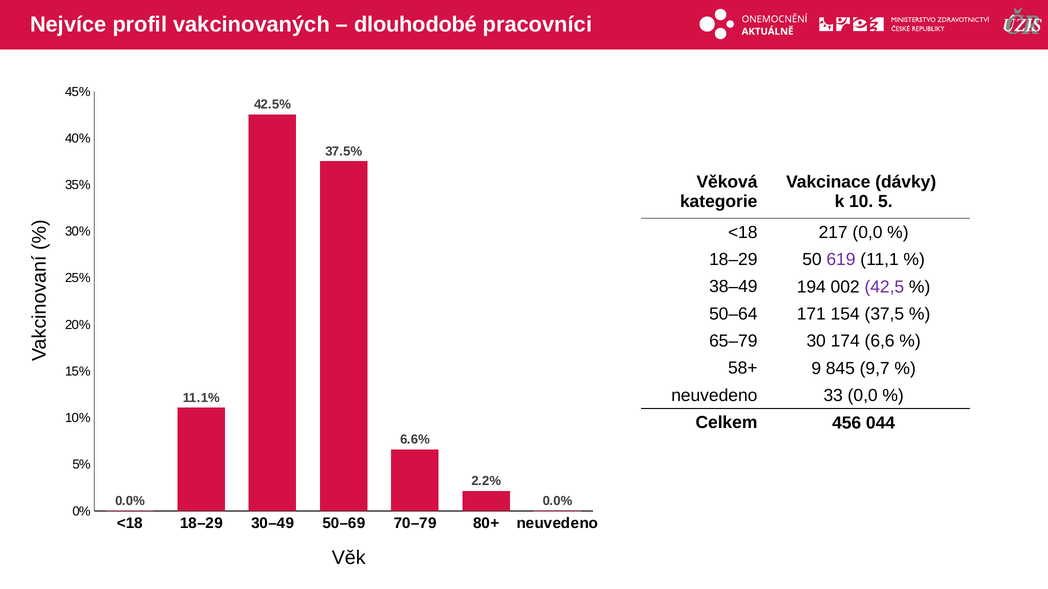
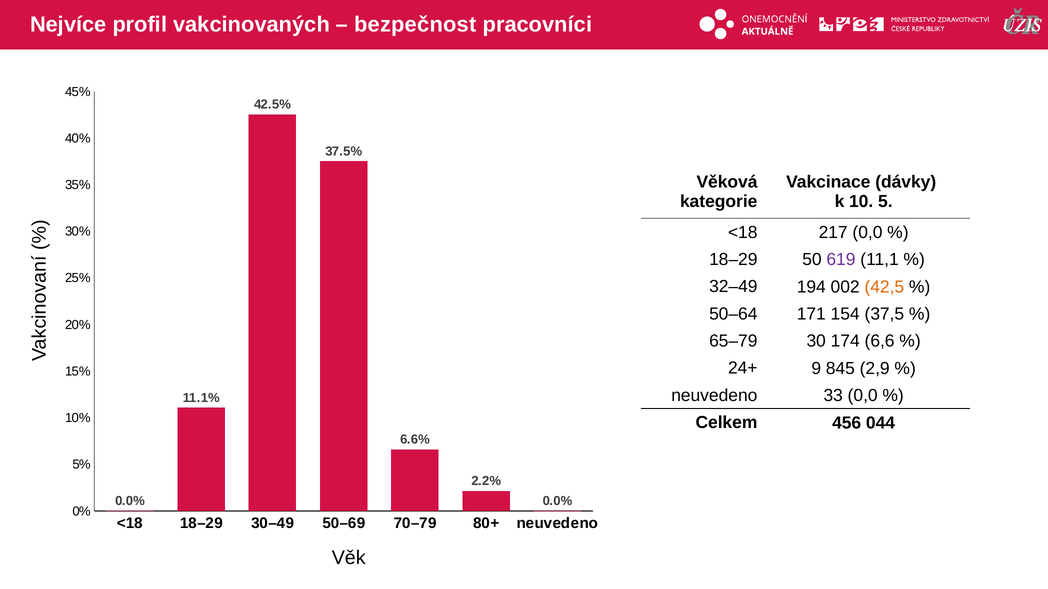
dlouhodobé: dlouhodobé -> bezpečnost
38–49: 38–49 -> 32–49
42,5 colour: purple -> orange
58+: 58+ -> 24+
9,7: 9,7 -> 2,9
